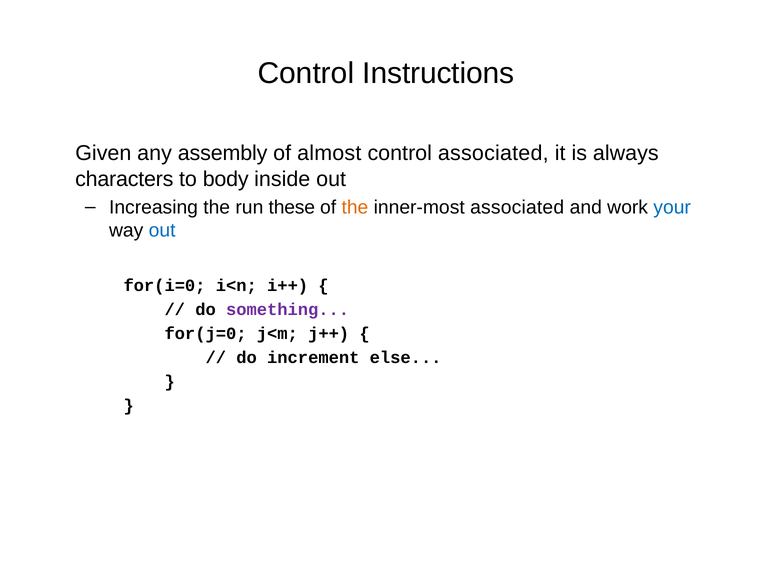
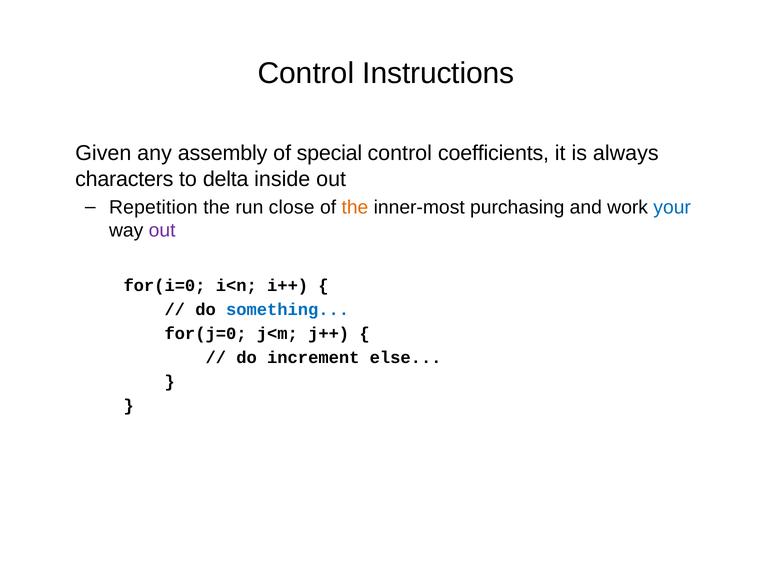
almost: almost -> special
control associated: associated -> coefficients
body: body -> delta
Increasing: Increasing -> Repetition
these: these -> close
inner-most associated: associated -> purchasing
out at (162, 230) colour: blue -> purple
something colour: purple -> blue
